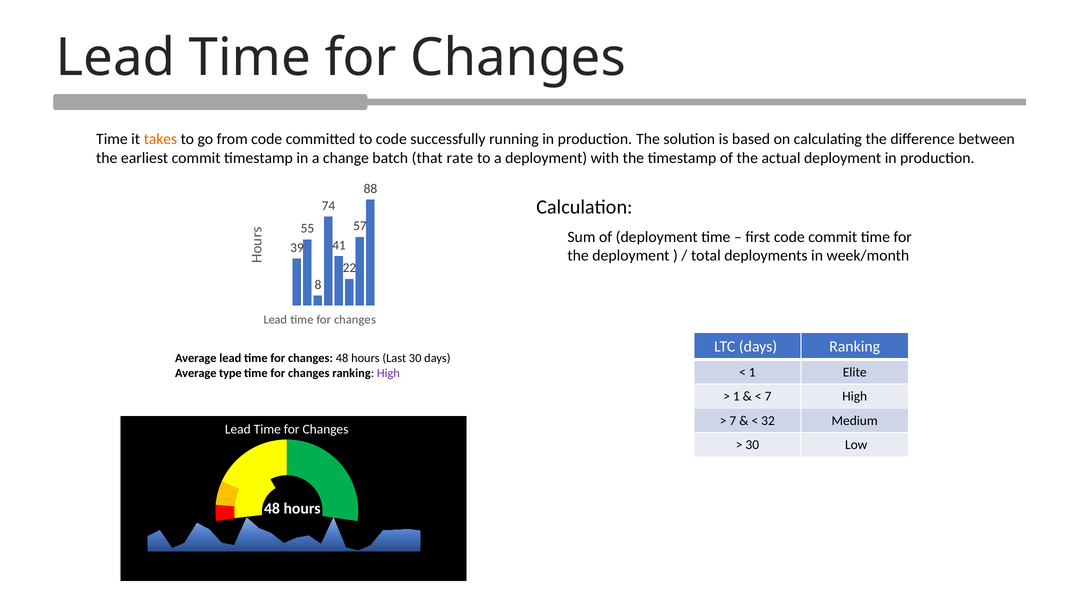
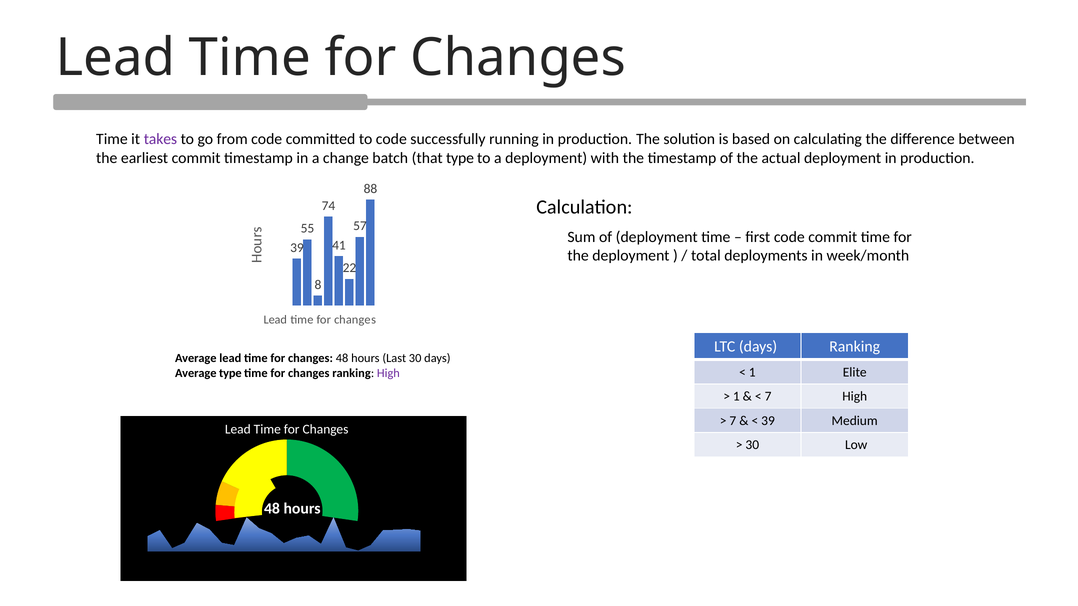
takes colour: orange -> purple
that rate: rate -> type
32 at (768, 421): 32 -> 39
